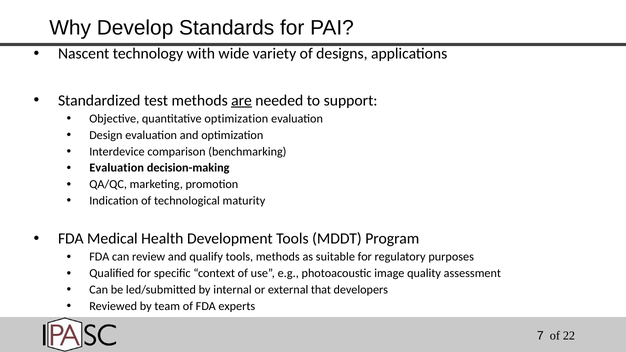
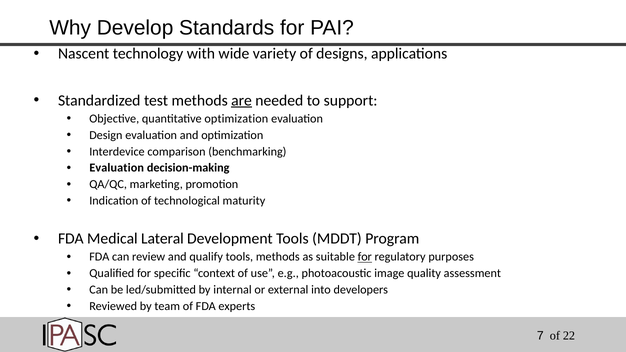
Health: Health -> Lateral
for at (365, 257) underline: none -> present
that: that -> into
